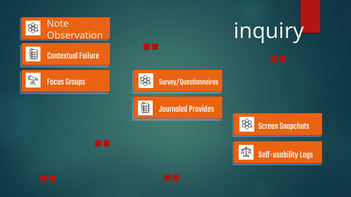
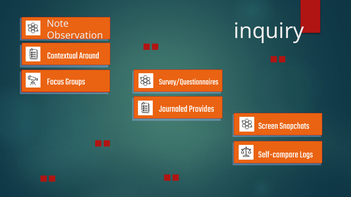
Failure: Failure -> Around
Self-usability: Self-usability -> Self-compare
